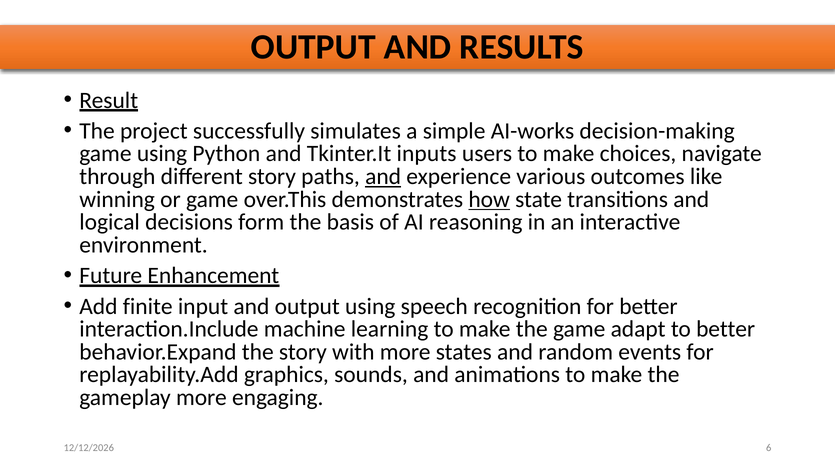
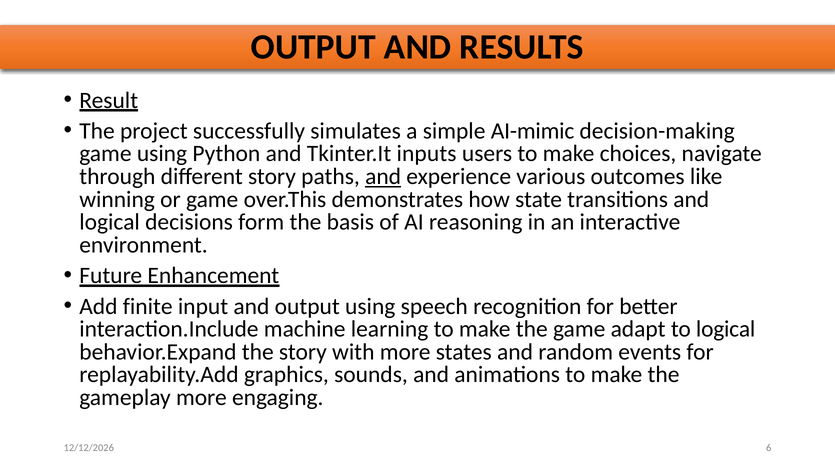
AI-works: AI-works -> AI-mimic
how underline: present -> none
to better: better -> logical
